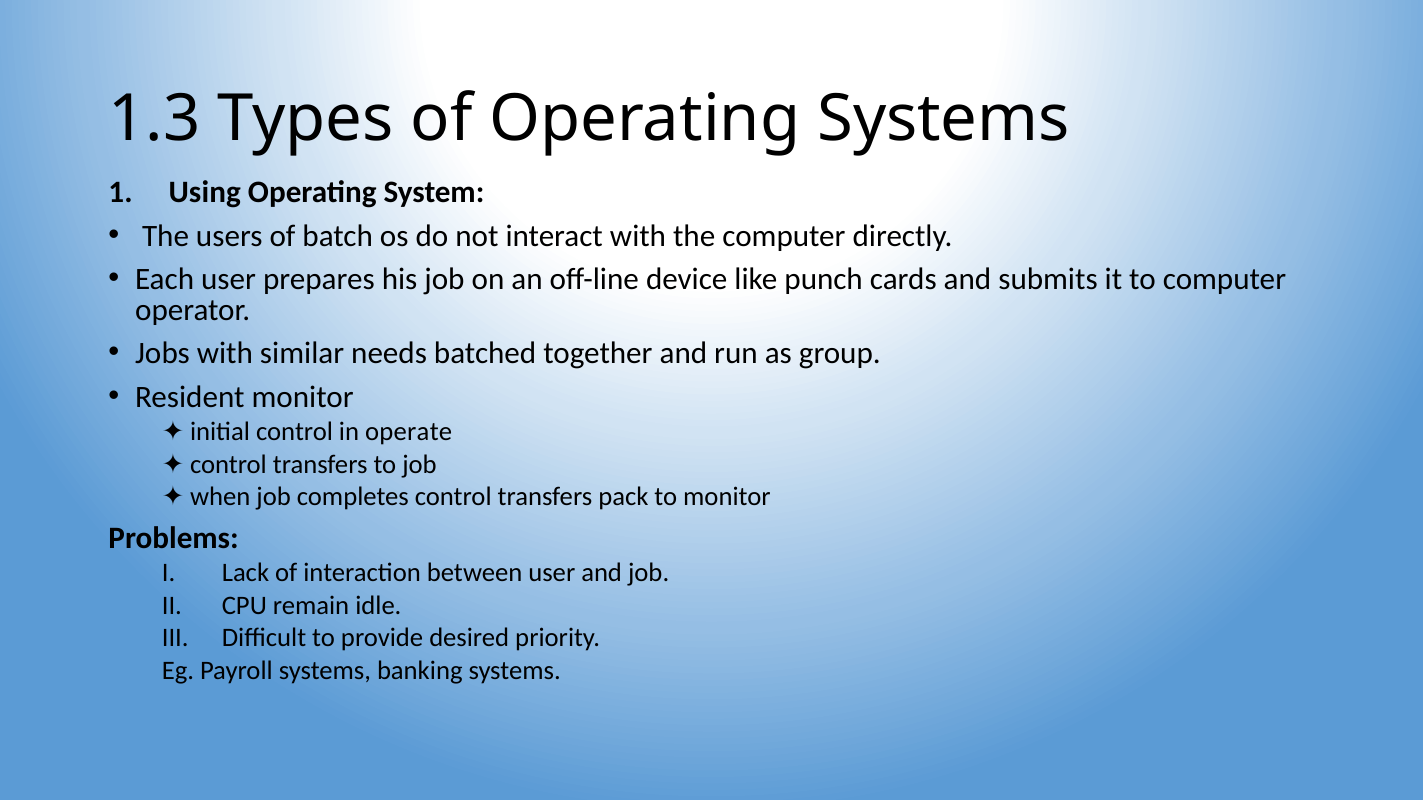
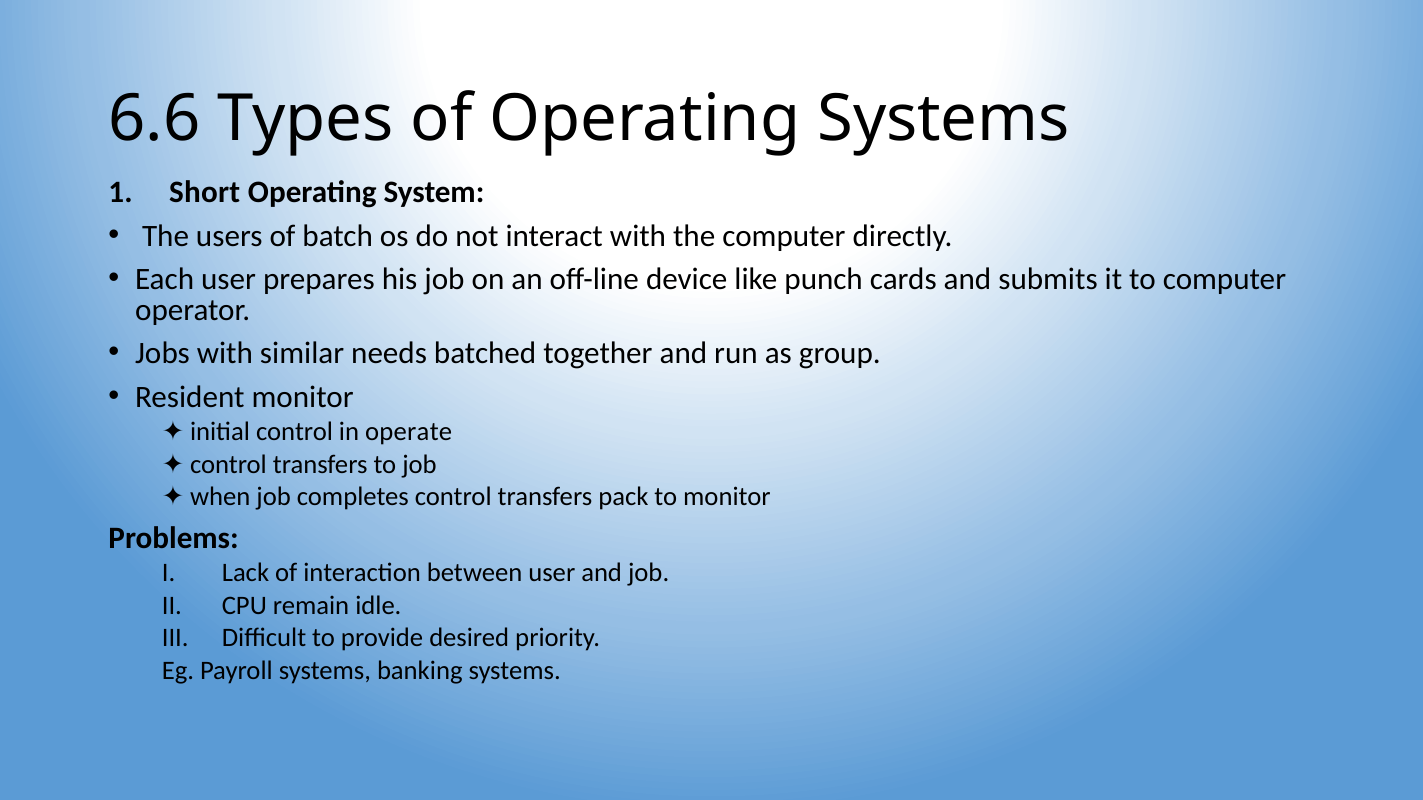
1.3: 1.3 -> 6.6
Using: Using -> Short
